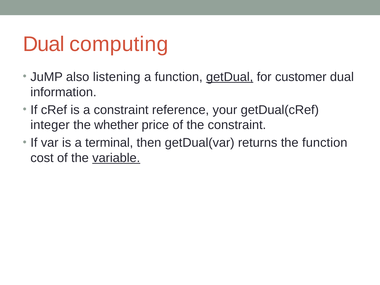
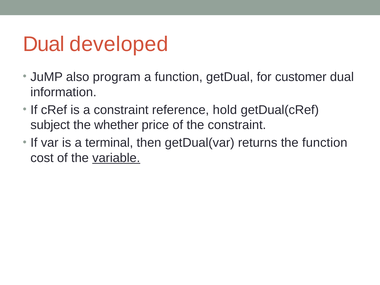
computing: computing -> developed
listening: listening -> program
getDual underline: present -> none
your: your -> hold
integer: integer -> subject
